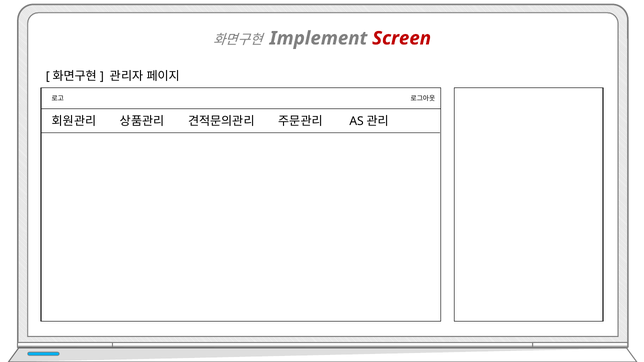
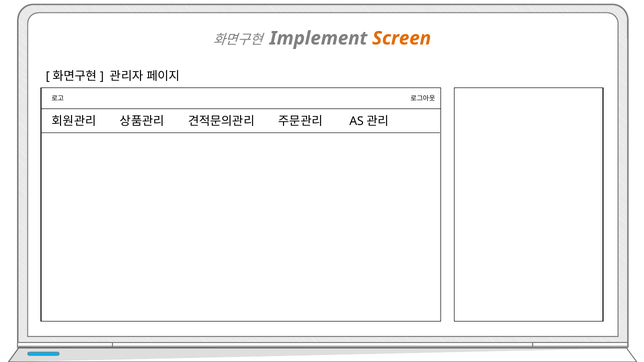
Screen colour: red -> orange
